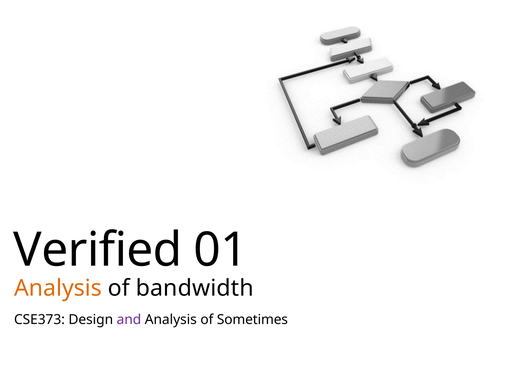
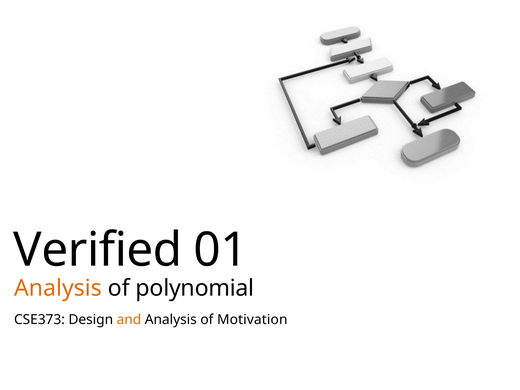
bandwidth: bandwidth -> polynomial
and colour: purple -> orange
Sometimes: Sometimes -> Motivation
